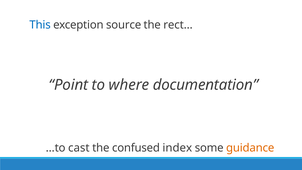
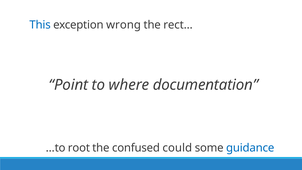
source: source -> wrong
cast: cast -> root
index: index -> could
guidance colour: orange -> blue
